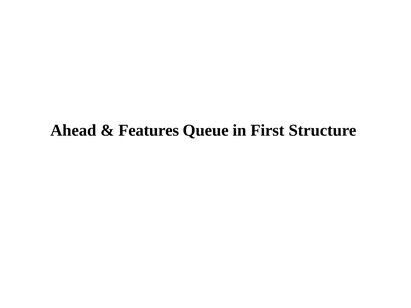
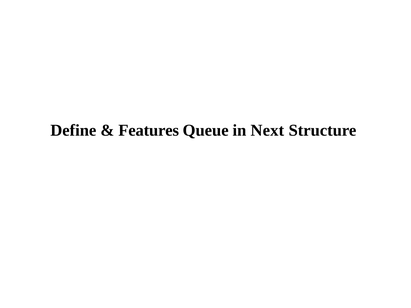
Ahead: Ahead -> Define
First: First -> Next
